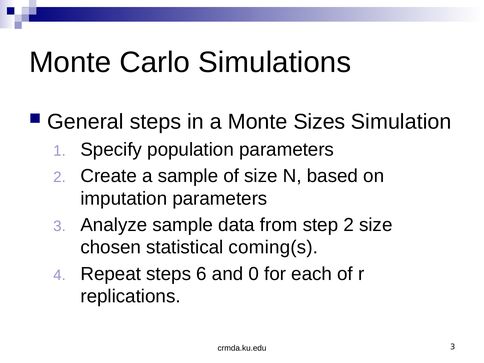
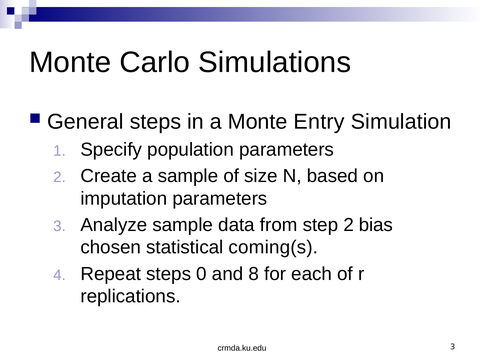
Sizes: Sizes -> Entry
2 size: size -> bias
6: 6 -> 0
0: 0 -> 8
